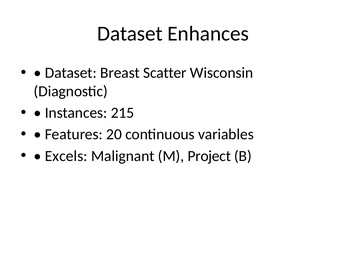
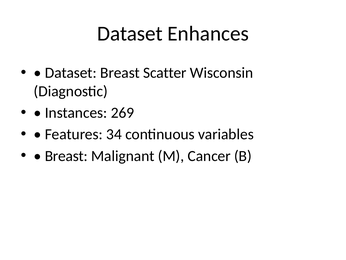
215: 215 -> 269
20: 20 -> 34
Excels at (66, 156): Excels -> Breast
Project: Project -> Cancer
